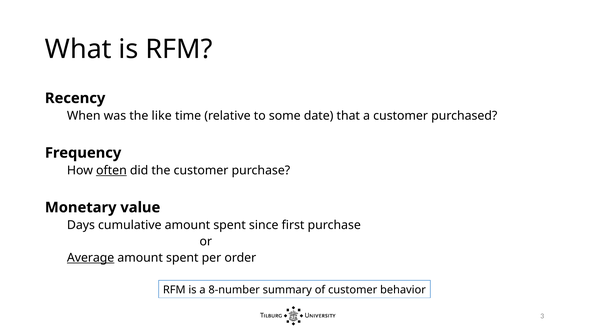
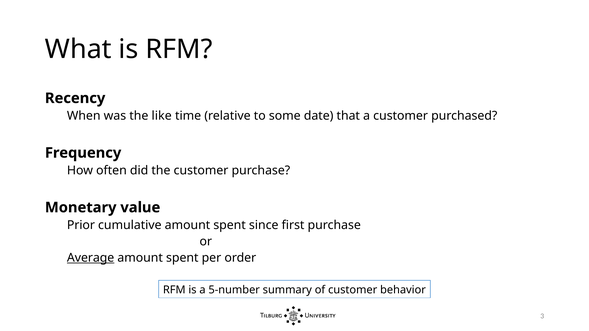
often underline: present -> none
Days: Days -> Prior
8-number: 8-number -> 5-number
